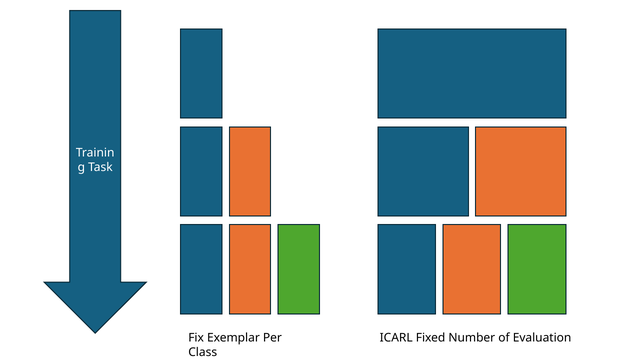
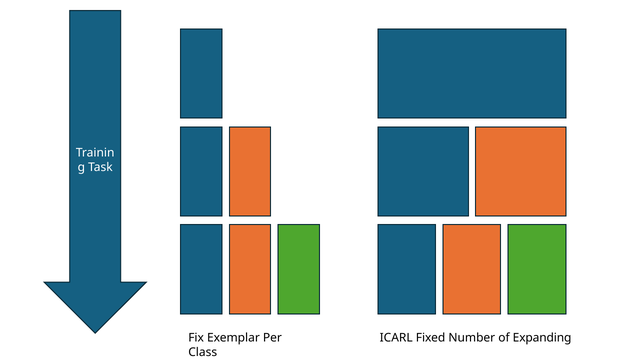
Evaluation: Evaluation -> Expanding
